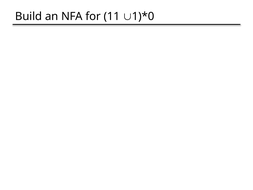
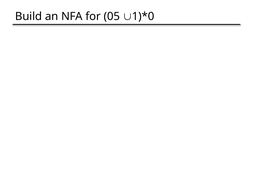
11: 11 -> 05
